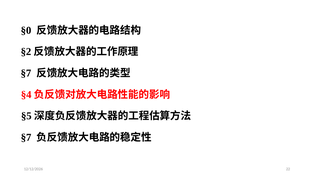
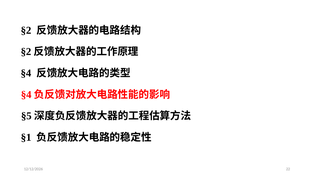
§0 at (26, 30): §0 -> §2
§7 at (26, 73): §7 -> §4
§7 at (26, 137): §7 -> §1
